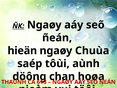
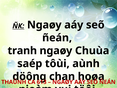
hieän: hieän -> tranh
